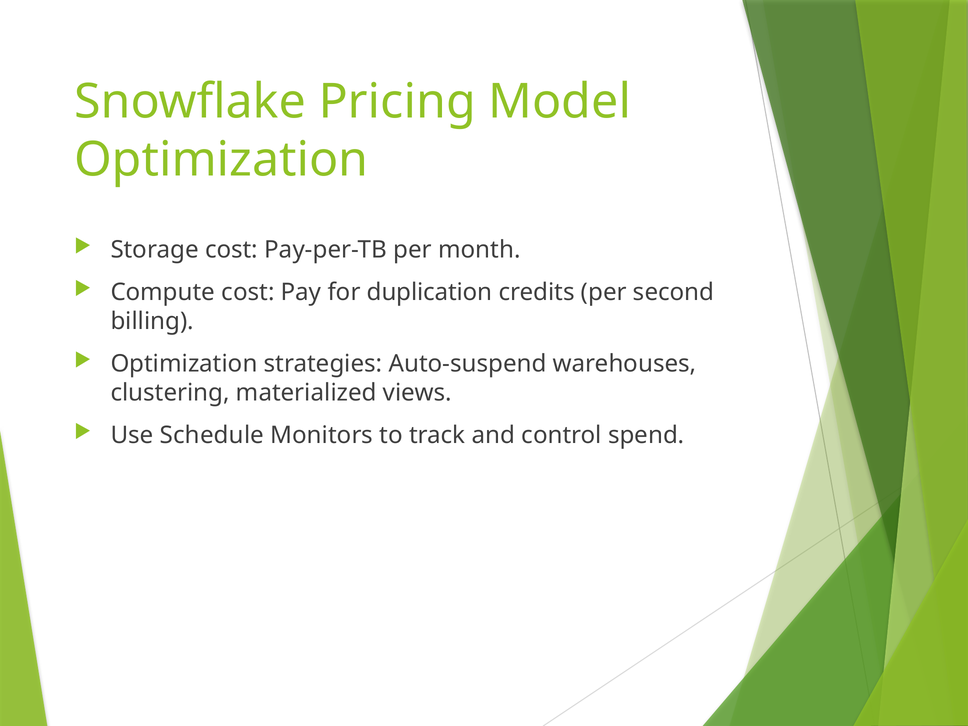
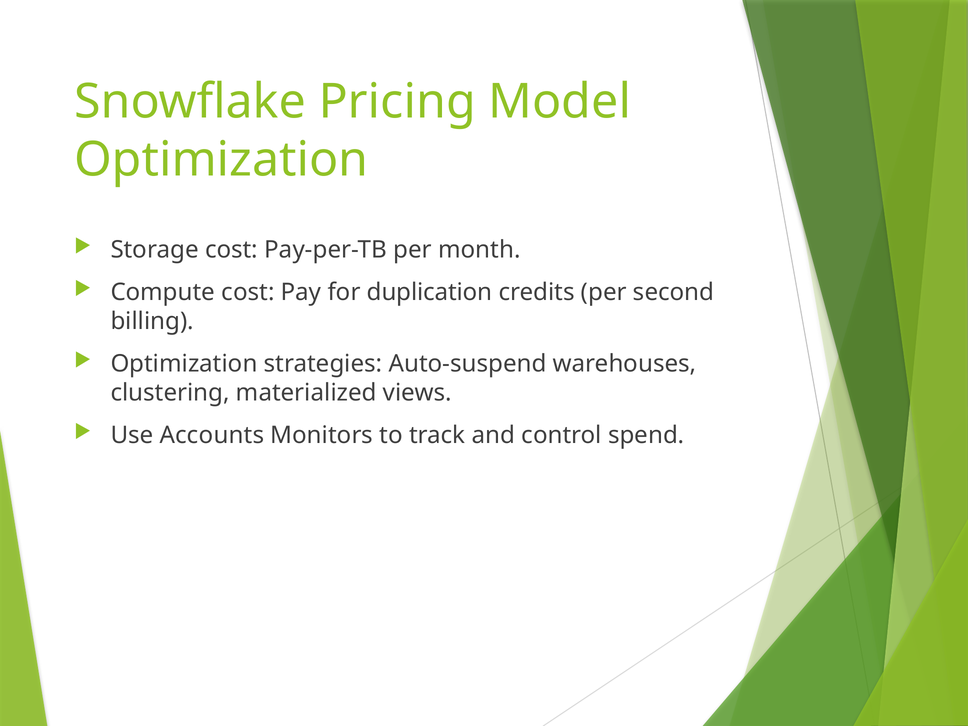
Schedule: Schedule -> Accounts
